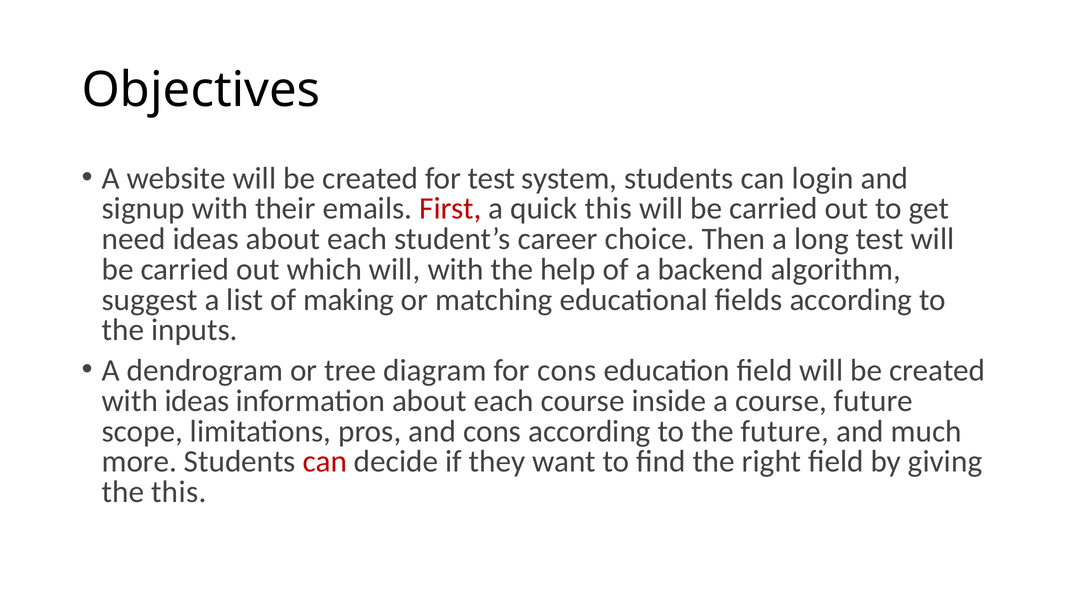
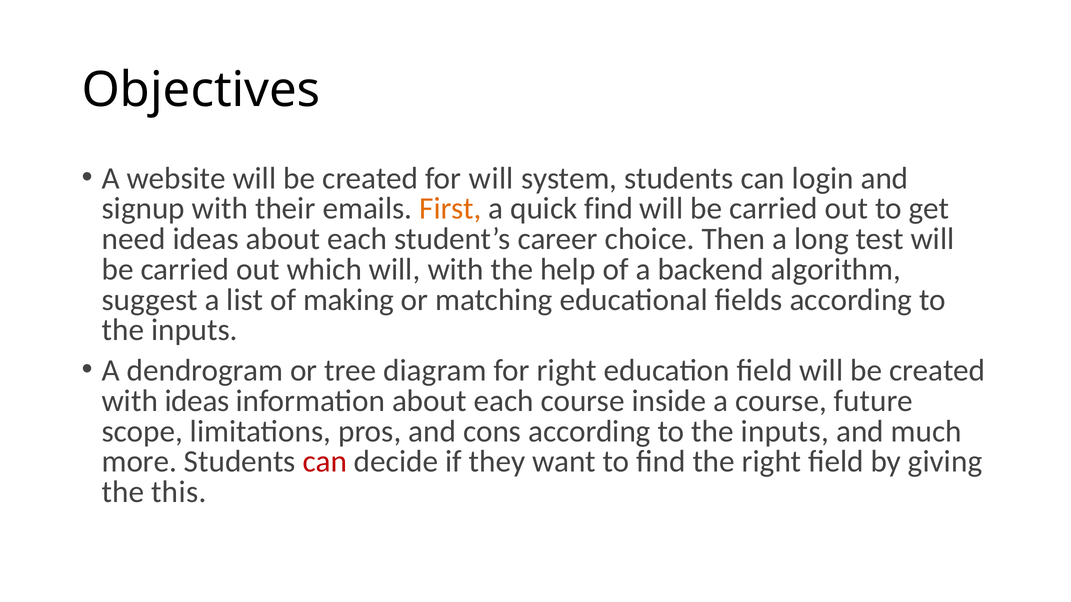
for test: test -> will
First colour: red -> orange
quick this: this -> find
for cons: cons -> right
future at (785, 432): future -> inputs
